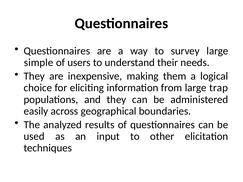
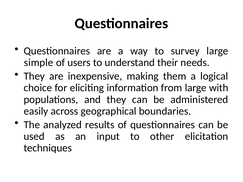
trap: trap -> with
